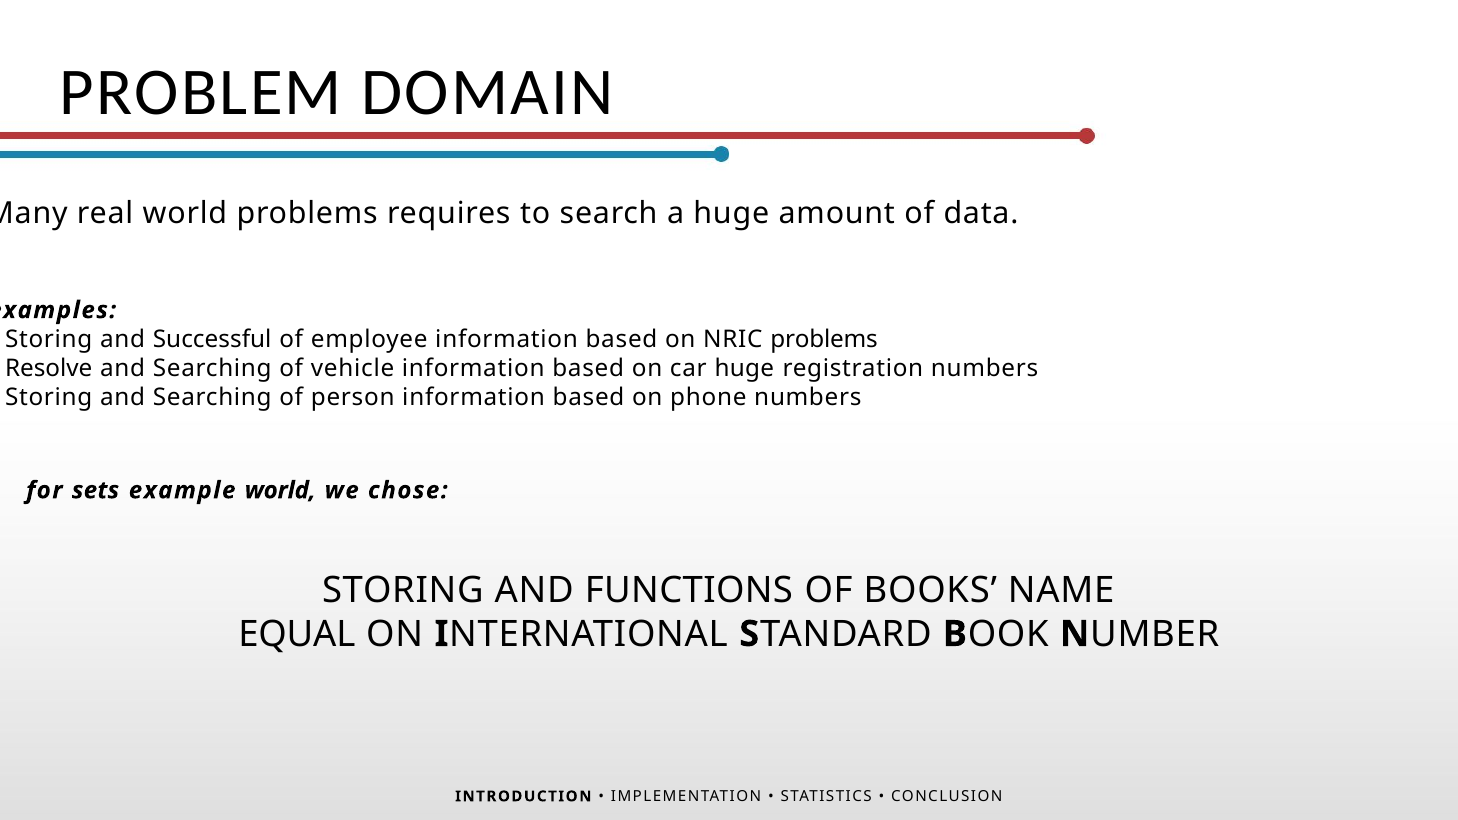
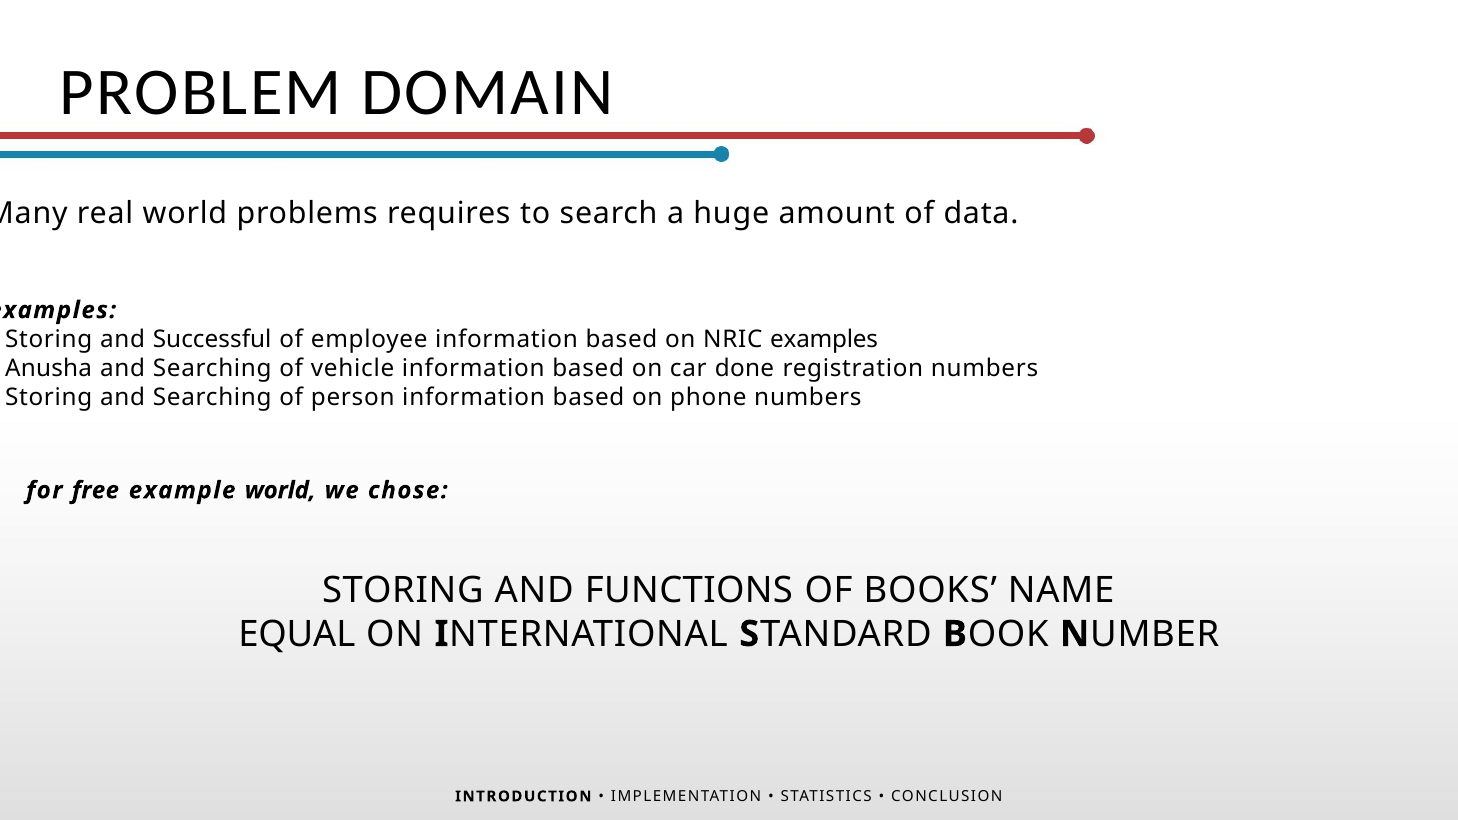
NRIC problems: problems -> examples
Resolve: Resolve -> Anusha
car huge: huge -> done
sets: sets -> free
